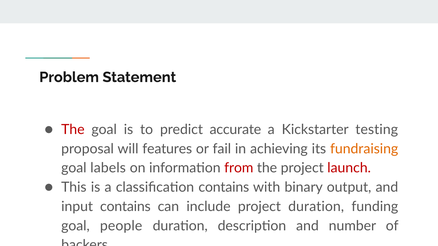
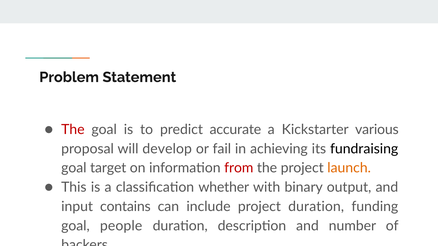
testing: testing -> various
features: features -> develop
fundraising colour: orange -> black
labels: labels -> target
launch colour: red -> orange
classification contains: contains -> whether
